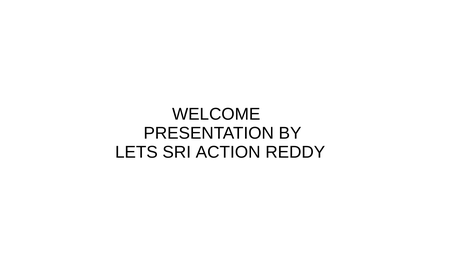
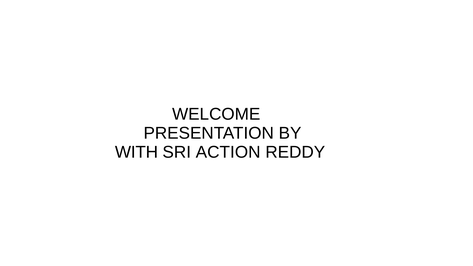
LETS: LETS -> WITH
